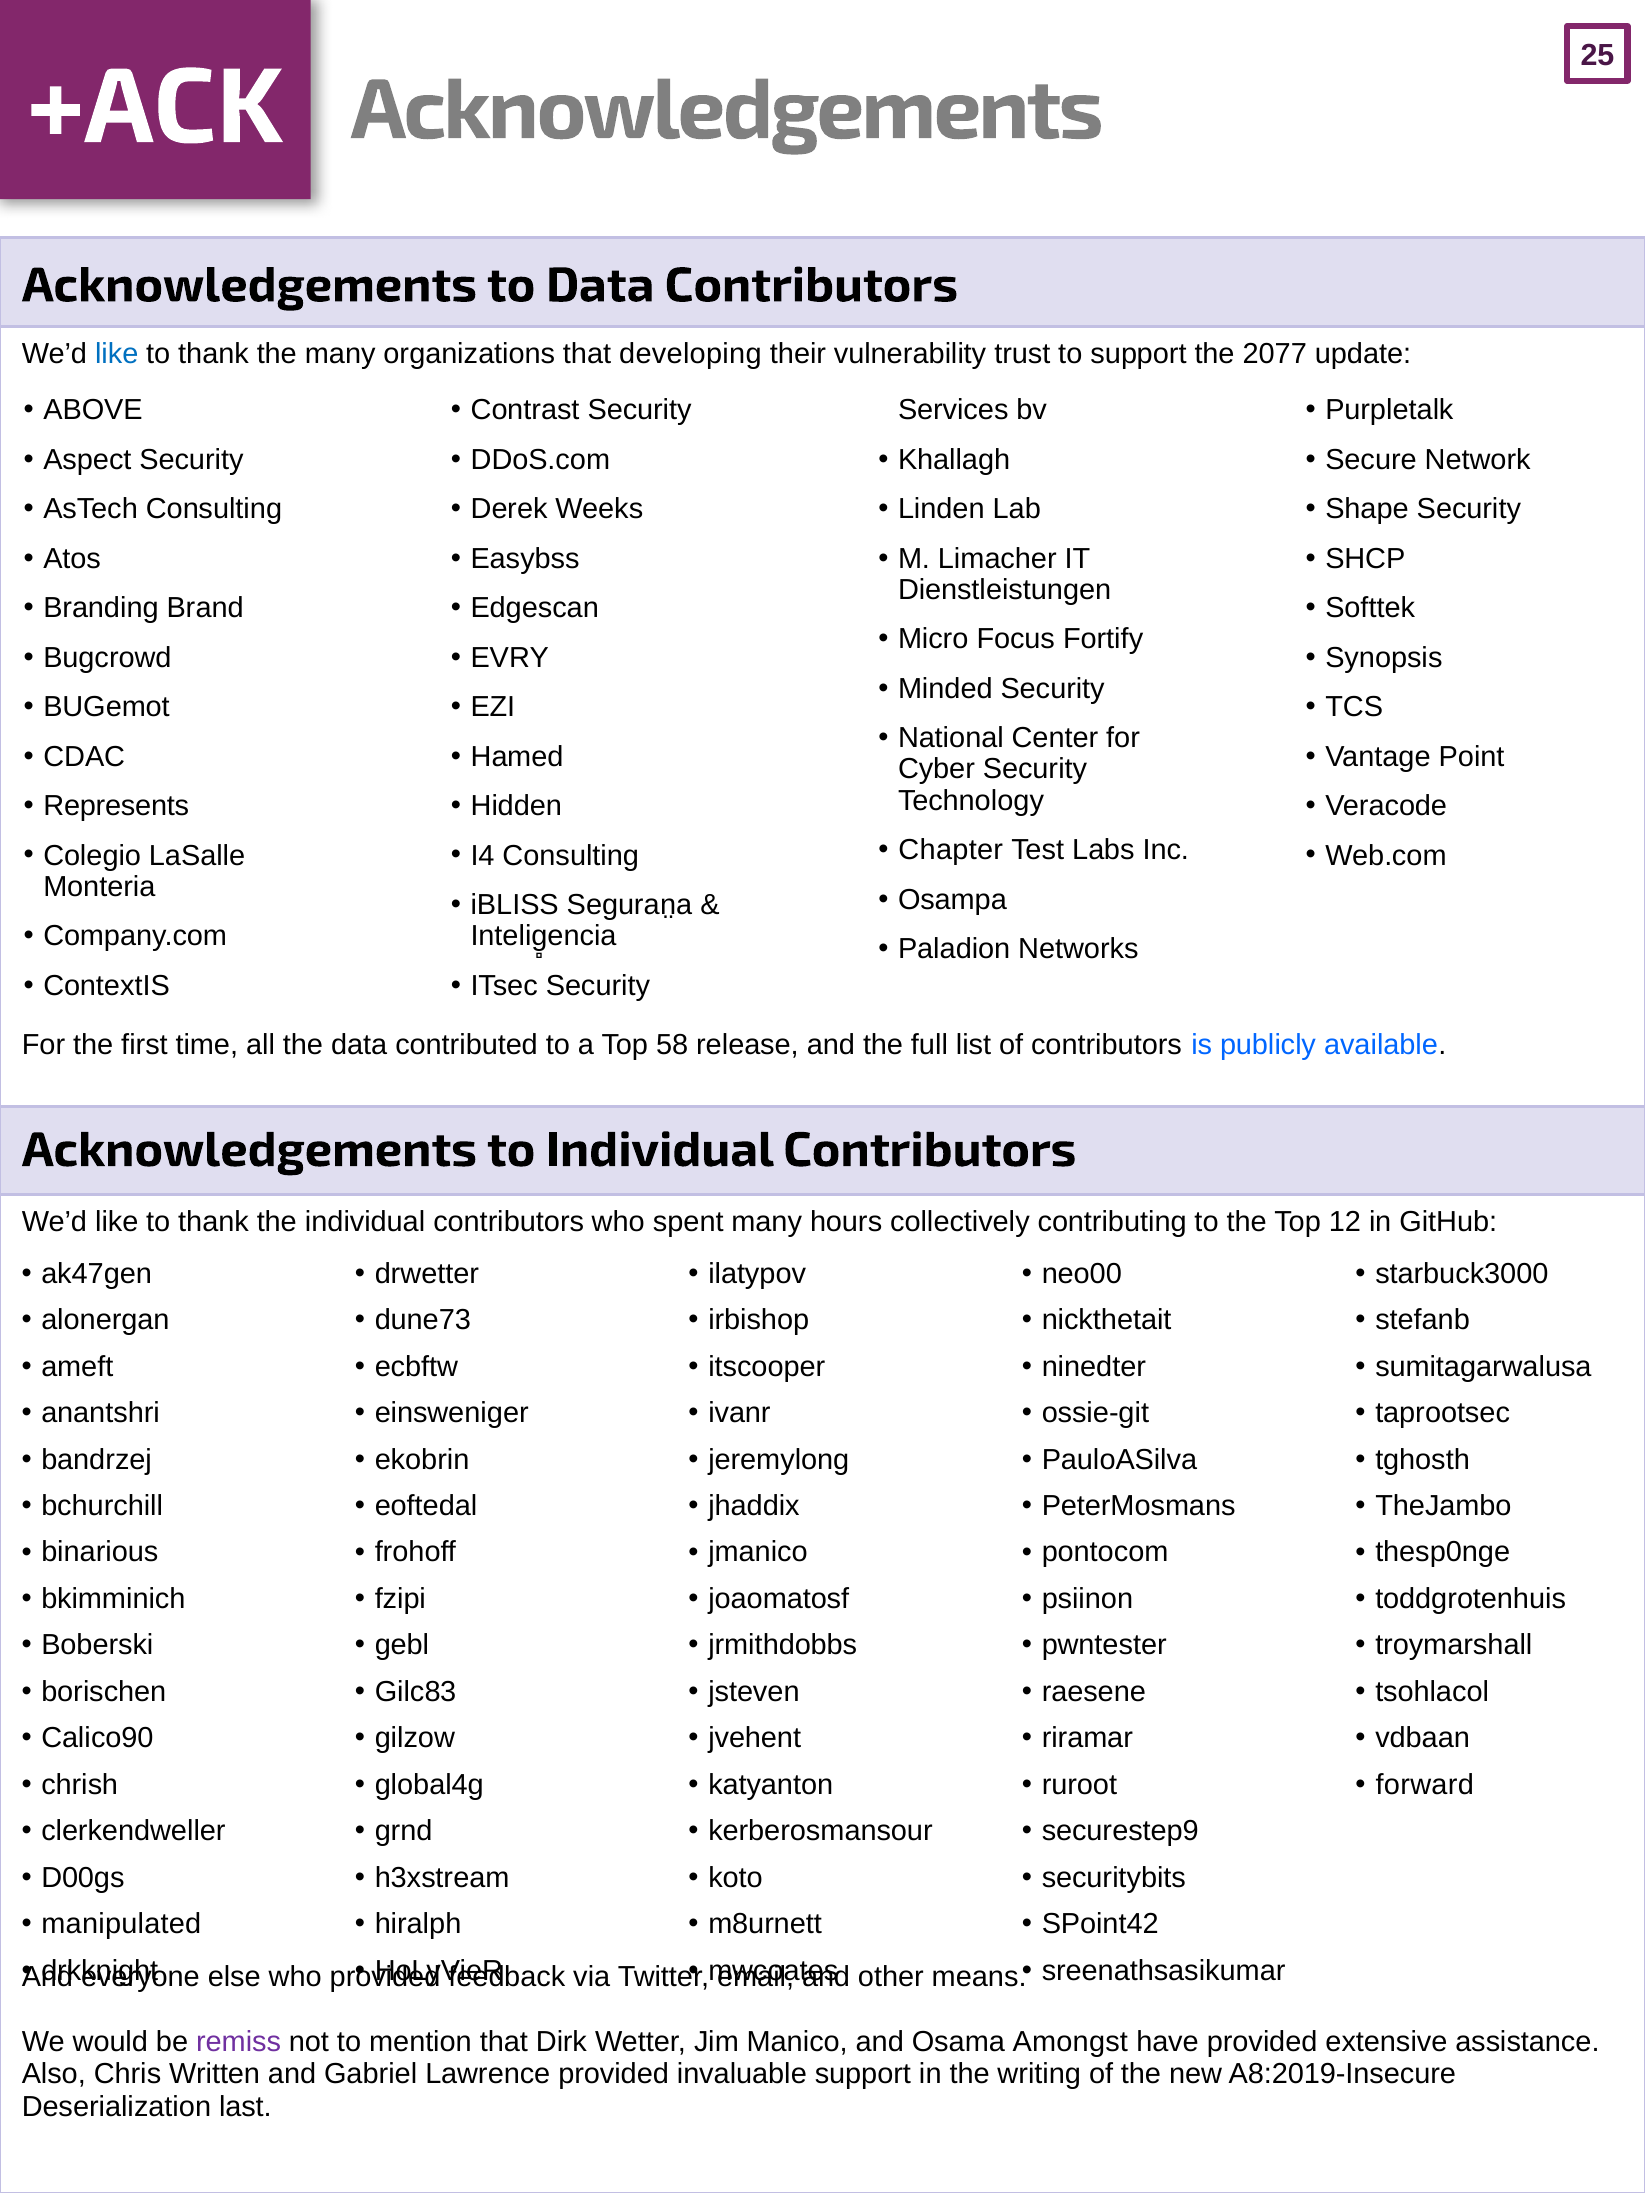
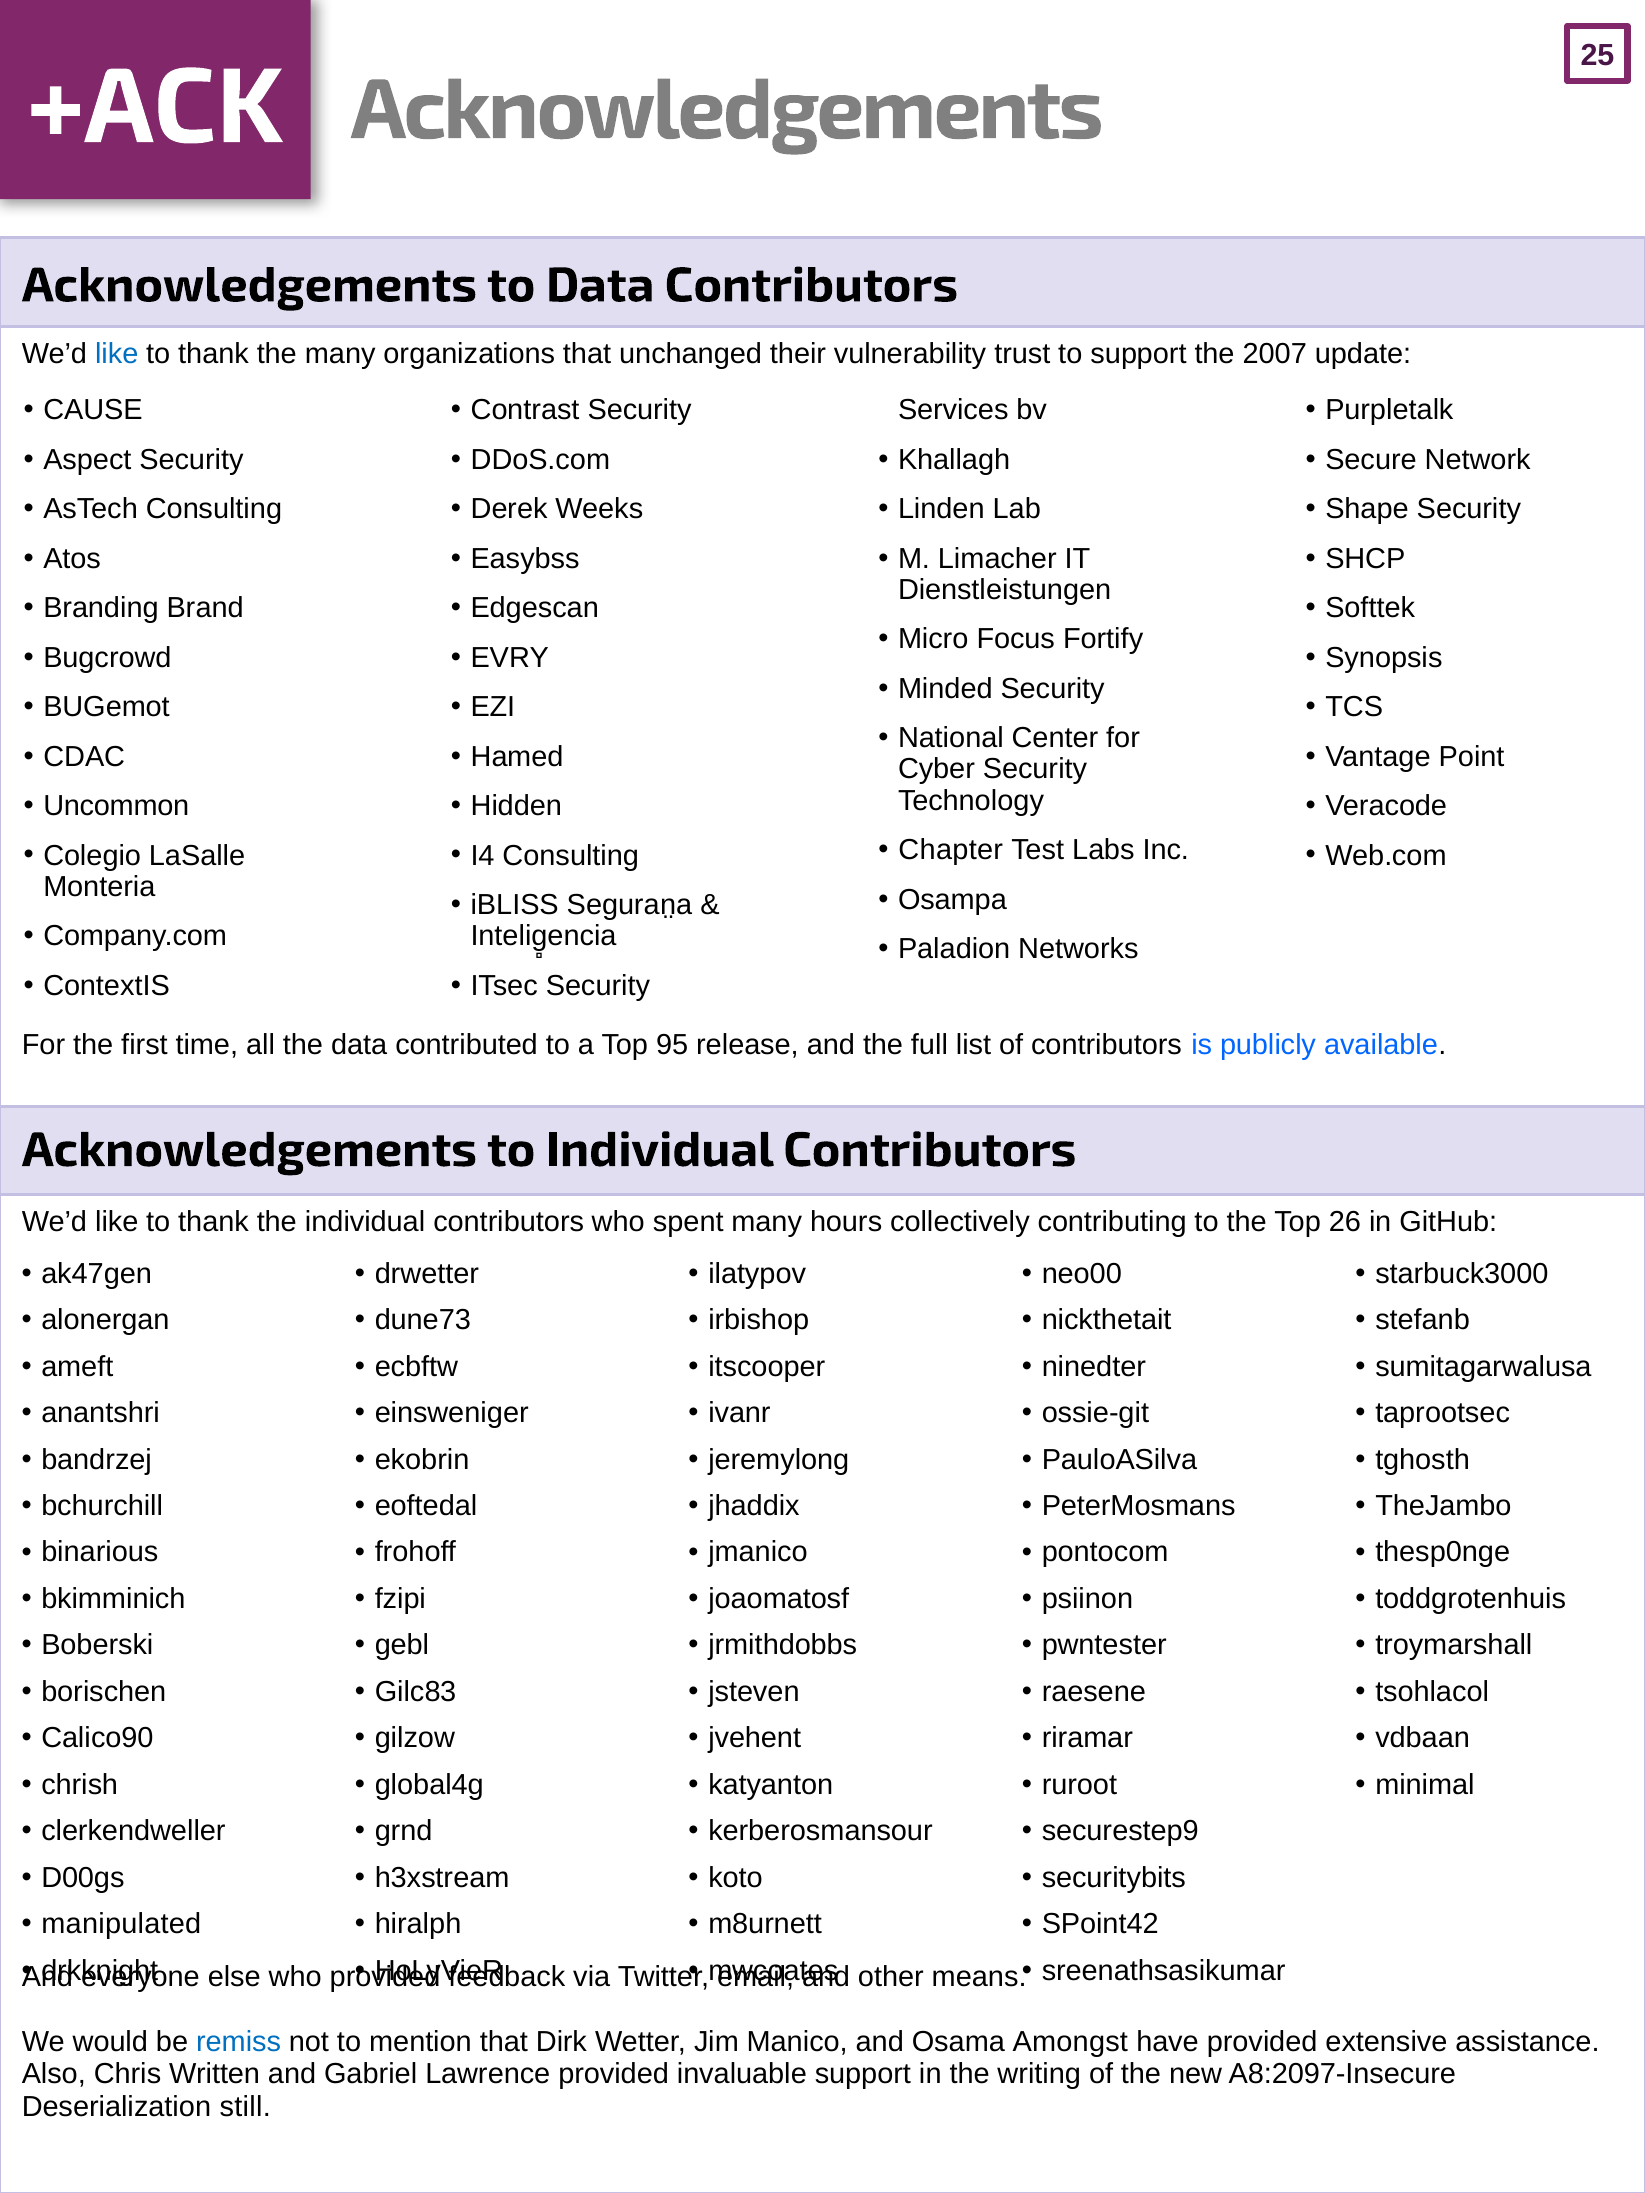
developing: developing -> unchanged
2077: 2077 -> 2007
ABOVE: ABOVE -> CAUSE
Represents: Represents -> Uncommon
58: 58 -> 95
12: 12 -> 26
forward: forward -> minimal
remiss colour: purple -> blue
A8:2019-Insecure: A8:2019-Insecure -> A8:2097-Insecure
last: last -> still
